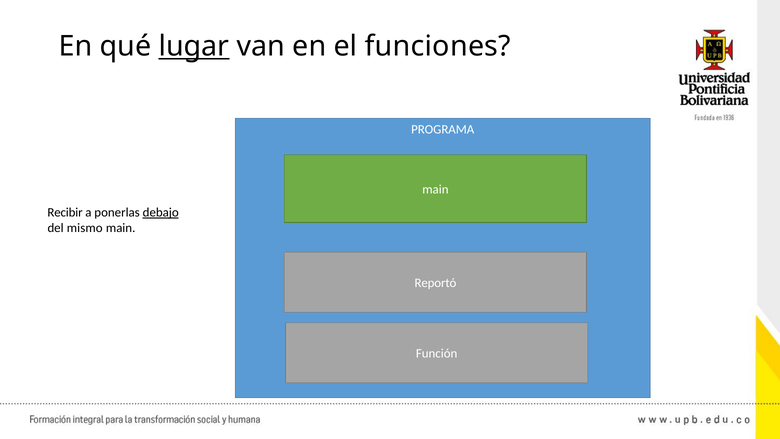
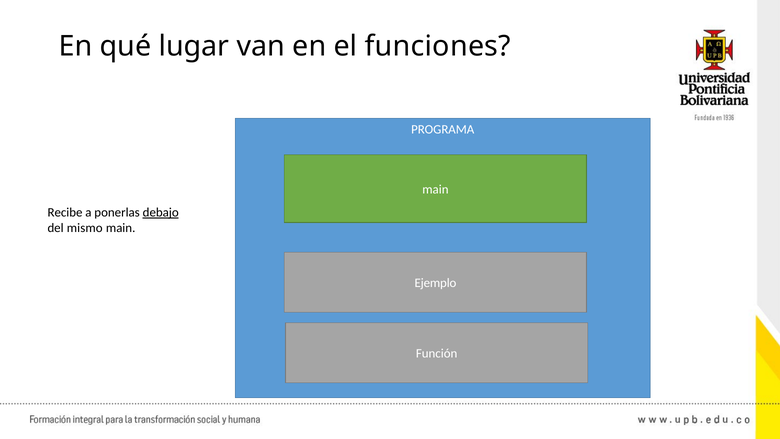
lugar underline: present -> none
Recibir: Recibir -> Recibe
Reportó: Reportó -> Ejemplo
